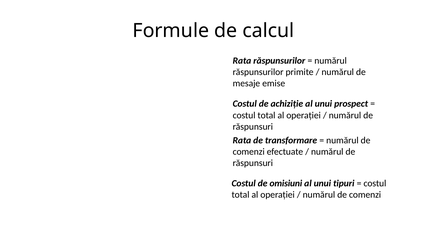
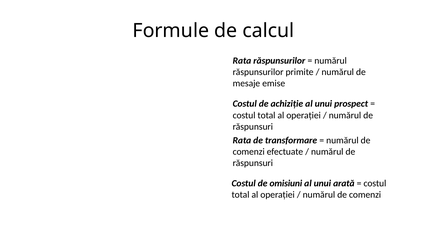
tipuri: tipuri -> arată
